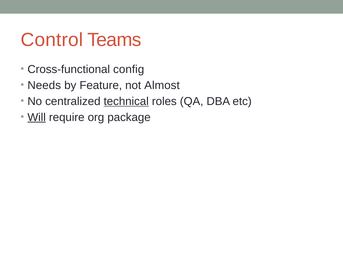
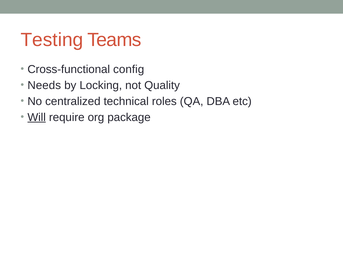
Control: Control -> Testing
Feature: Feature -> Locking
Almost: Almost -> Quality
technical underline: present -> none
